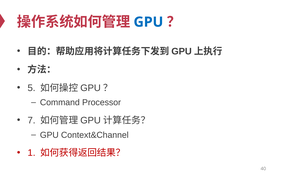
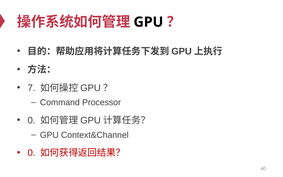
GPU at (148, 22) colour: blue -> black
5: 5 -> 7
7 at (32, 120): 7 -> 0
1 at (32, 153): 1 -> 0
